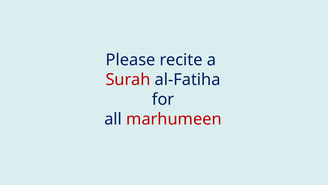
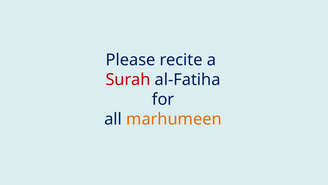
marhumeen colour: red -> orange
